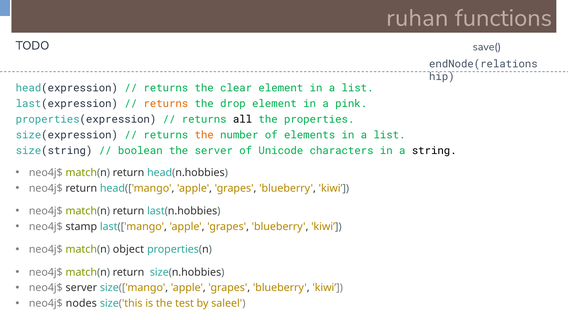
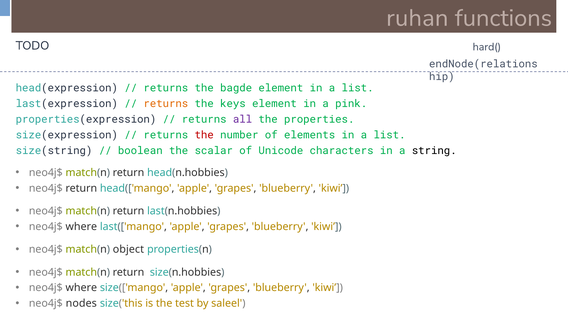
save(: save( -> hard(
clear: clear -> bagde
drop: drop -> keys
all colour: black -> purple
the at (204, 135) colour: orange -> red
the server: server -> scalar
stamp at (81, 226): stamp -> where
server at (81, 287): server -> where
